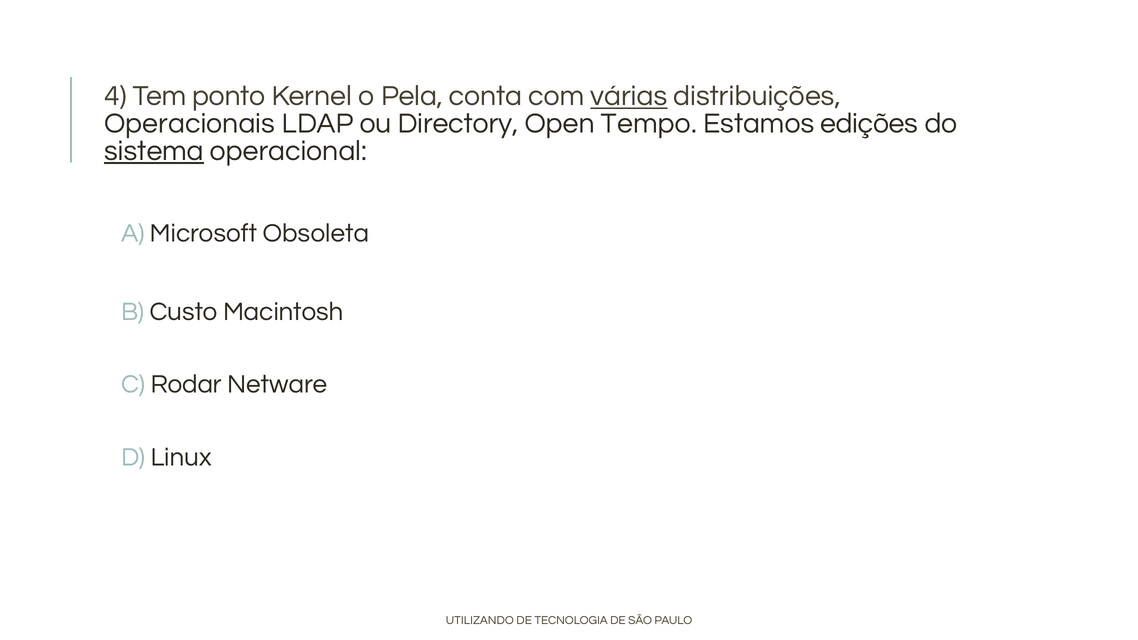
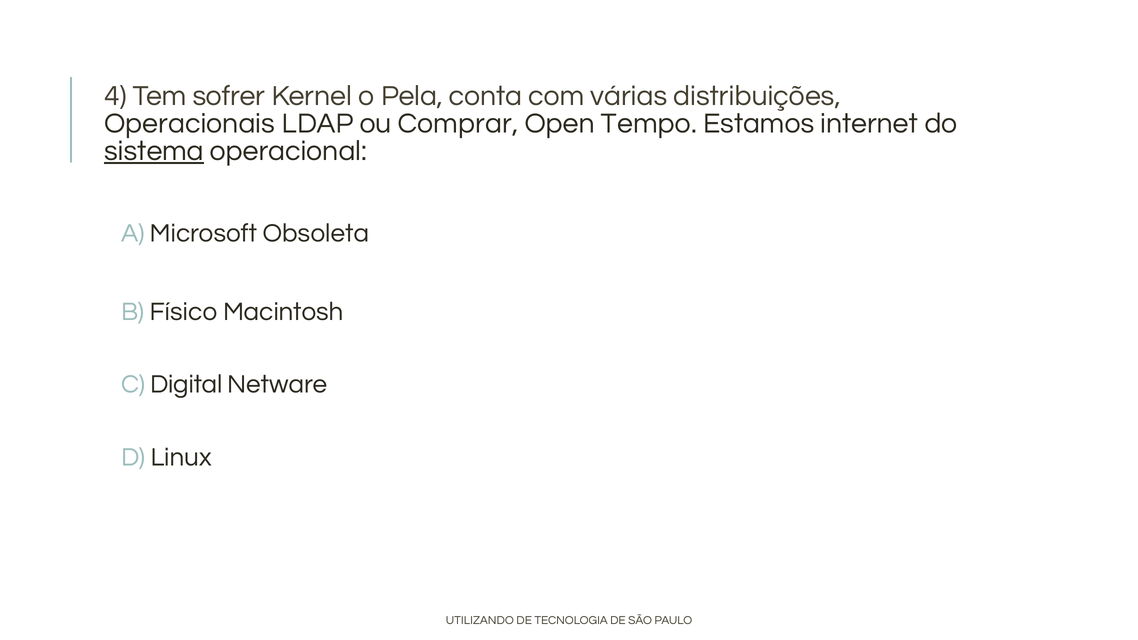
ponto: ponto -> sofrer
várias underline: present -> none
Directory: Directory -> Comprar
edições: edições -> internet
Custo: Custo -> Físico
Rodar: Rodar -> Digital
